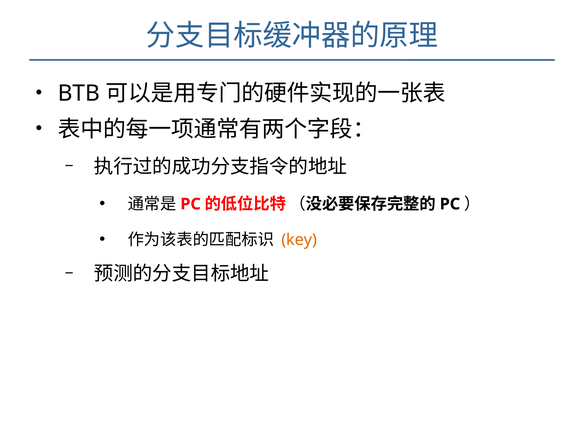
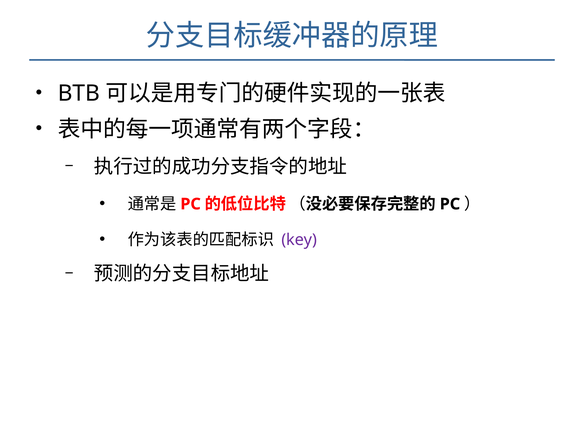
key colour: orange -> purple
